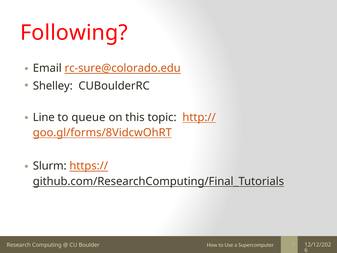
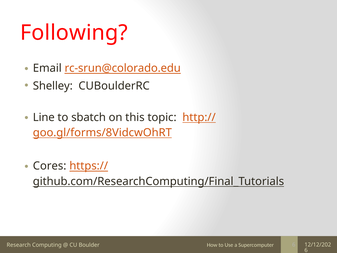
rc-sure@colorado.edu: rc-sure@colorado.edu -> rc-srun@colorado.edu
queue: queue -> sbatch
Slurm: Slurm -> Cores
